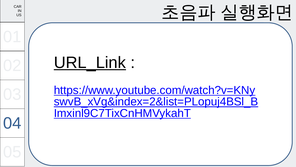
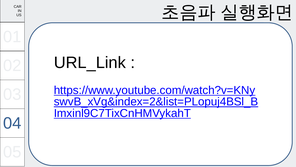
URL_Link underline: present -> none
